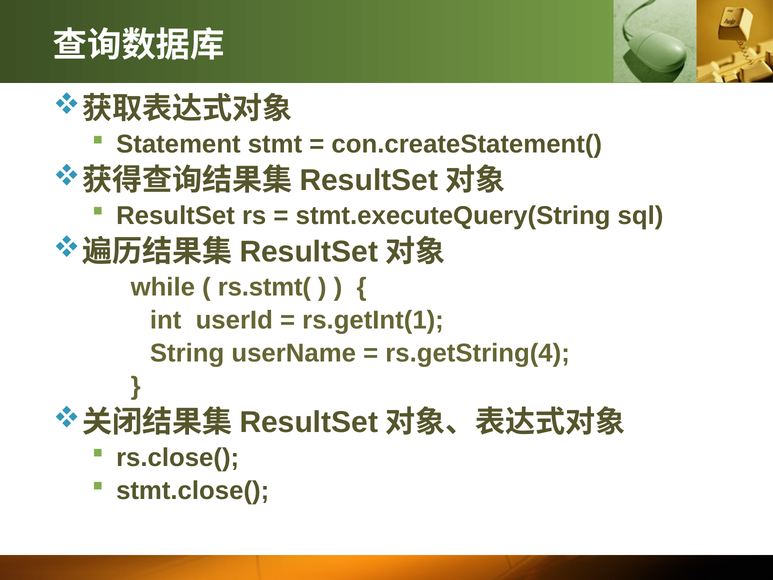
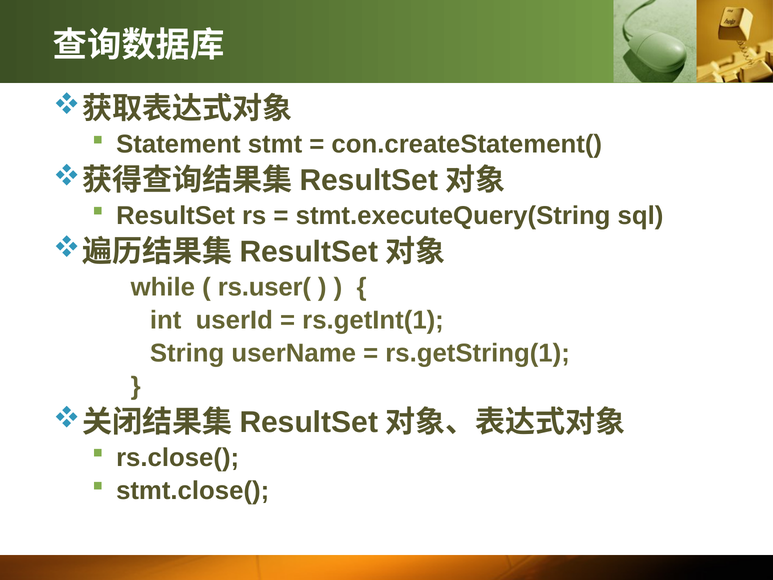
rs.stmt(: rs.stmt( -> rs.user(
rs.getString(4: rs.getString(4 -> rs.getString(1
